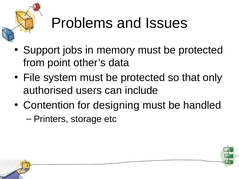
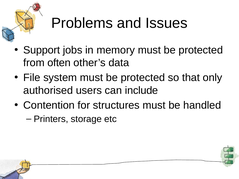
point: point -> often
designing: designing -> structures
